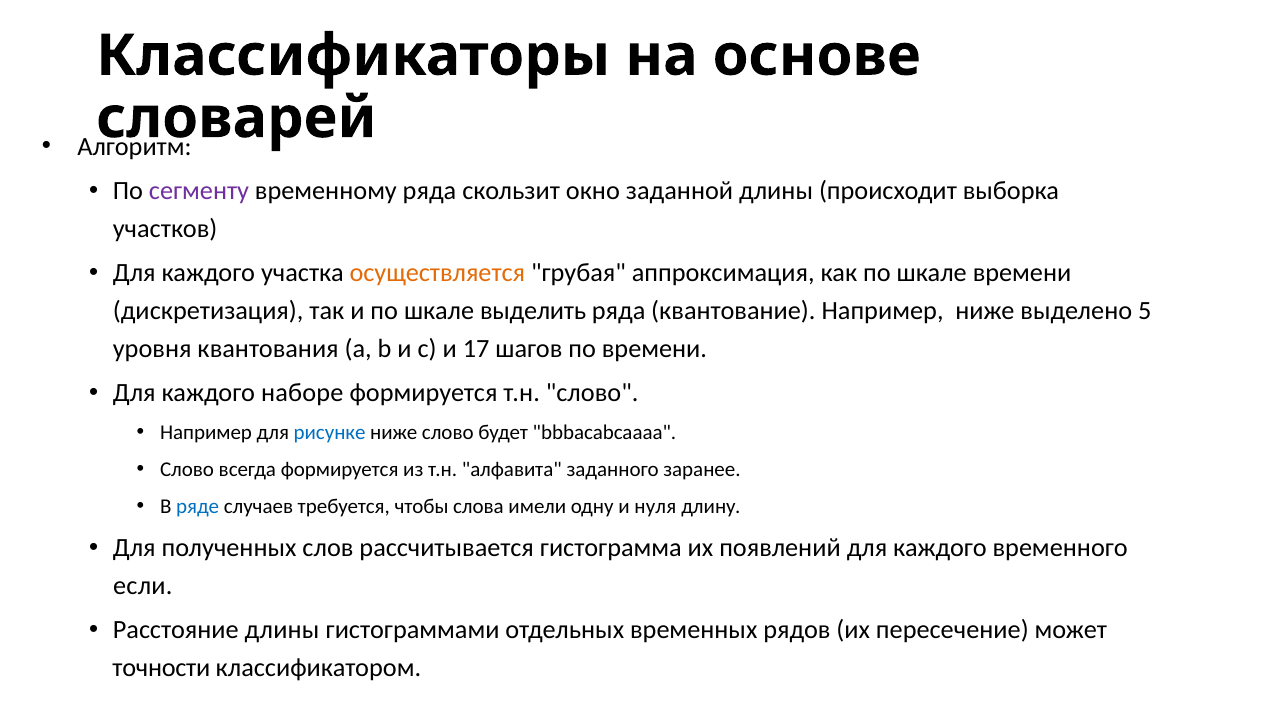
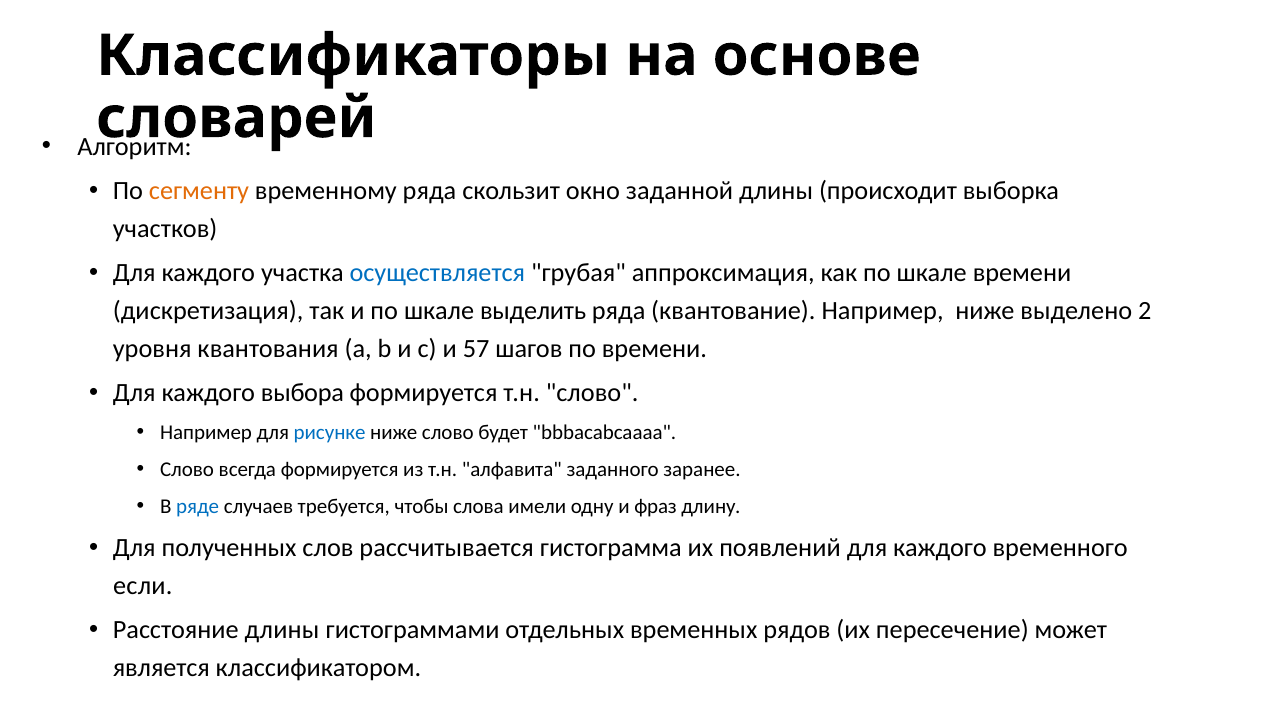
сегменту colour: purple -> orange
осуществляется colour: orange -> blue
5: 5 -> 2
17: 17 -> 57
наборе: наборе -> выбора
нуля: нуля -> фраз
точности: точности -> является
